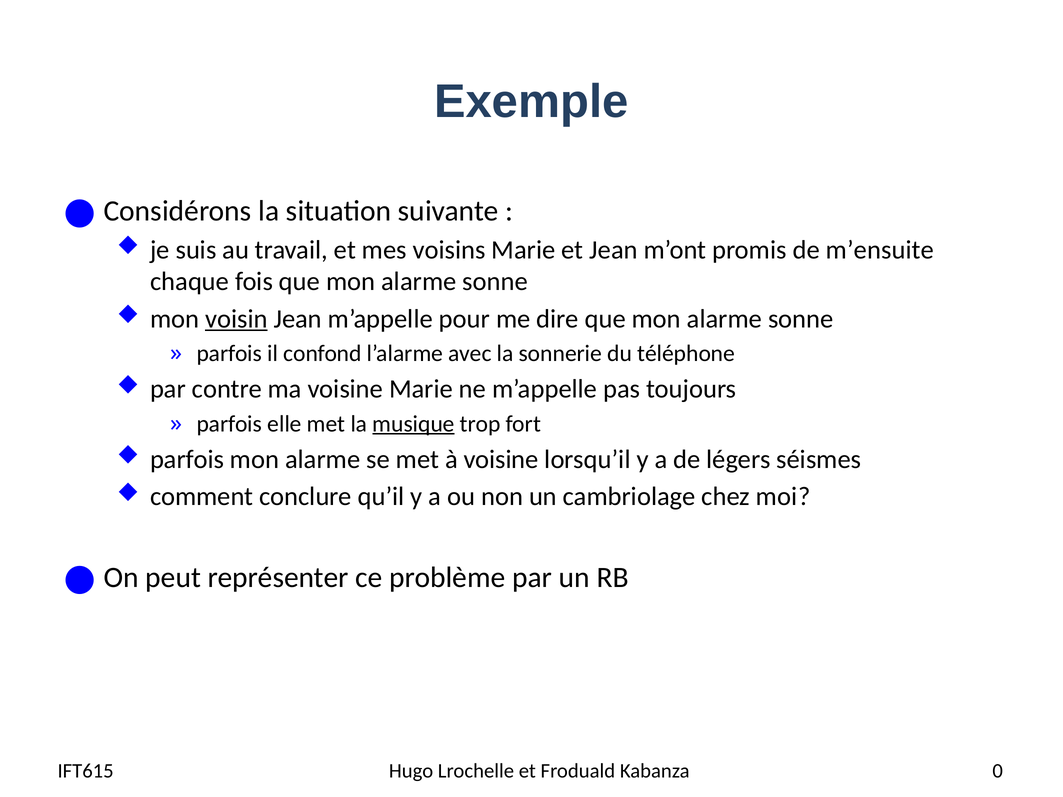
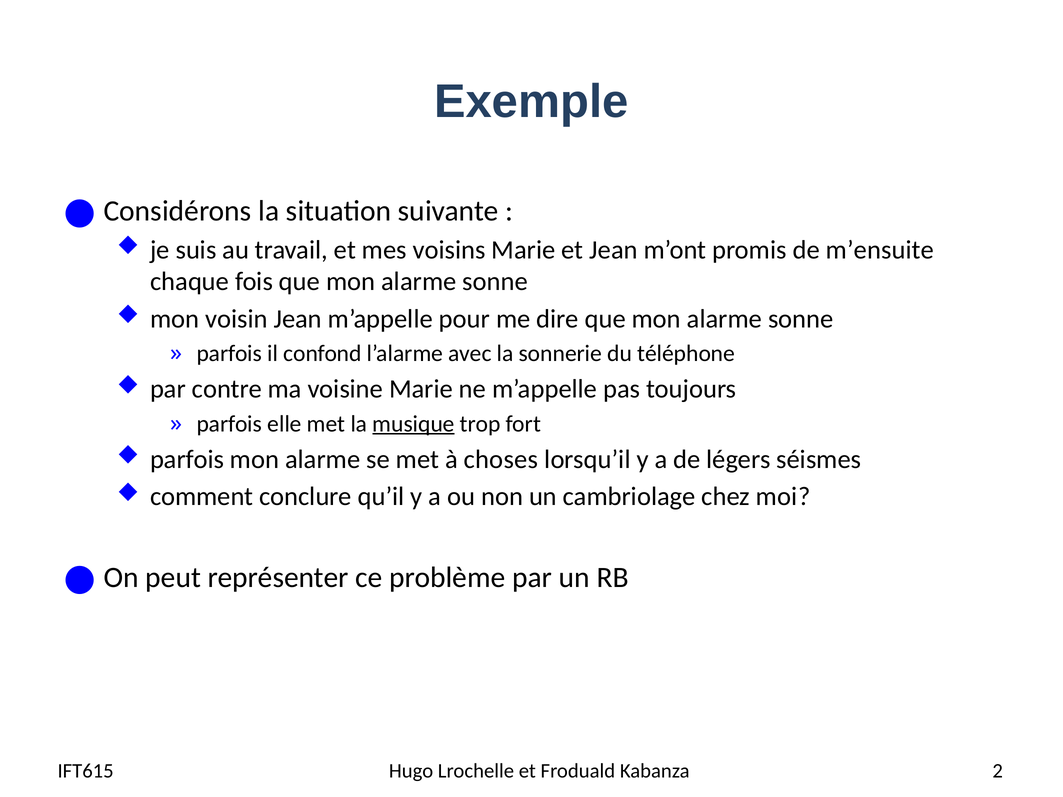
voisin underline: present -> none
à voisine: voisine -> choses
0: 0 -> 2
